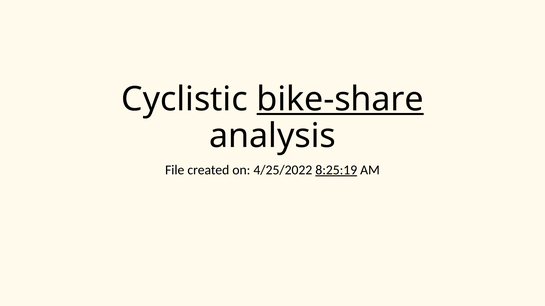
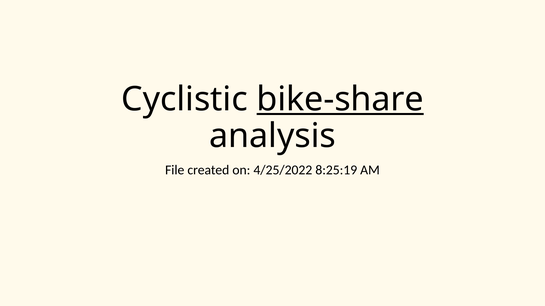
8:25:19 underline: present -> none
